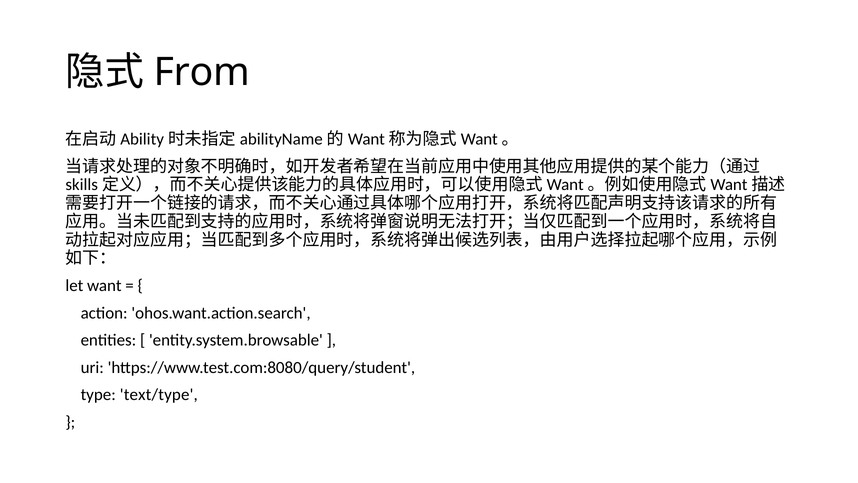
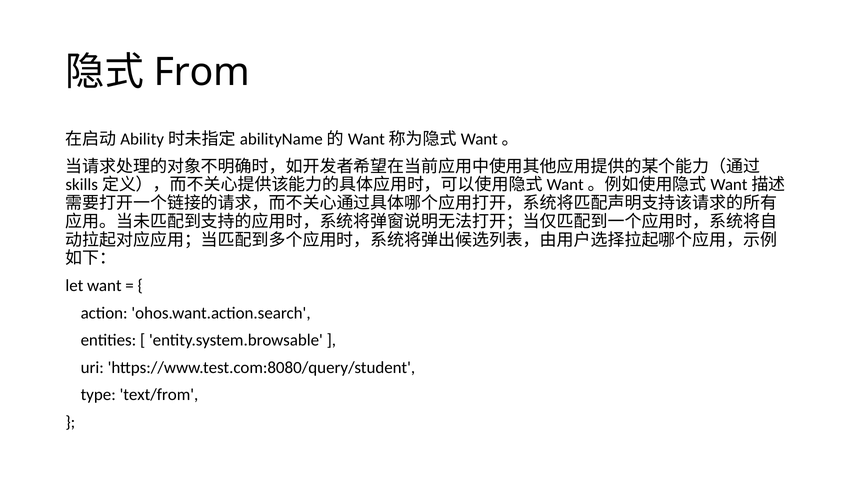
text/type: text/type -> text/from
